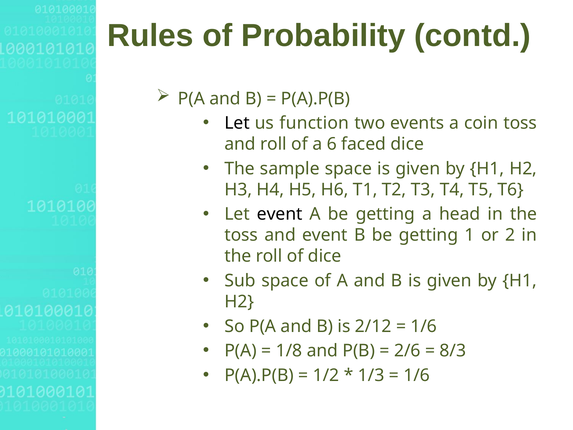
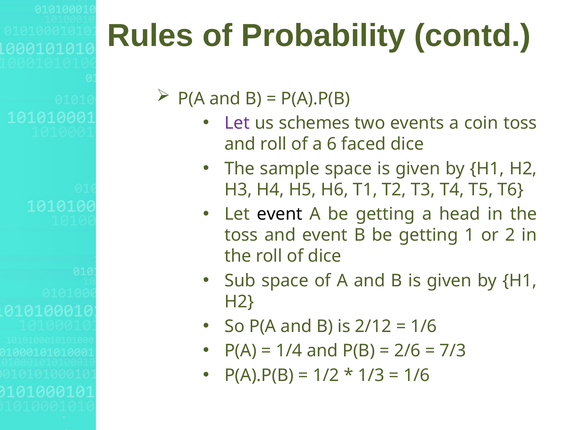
Let at (237, 123) colour: black -> purple
function: function -> schemes
1/8: 1/8 -> 1/4
8/3: 8/3 -> 7/3
